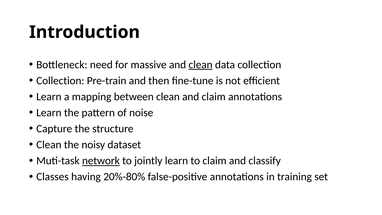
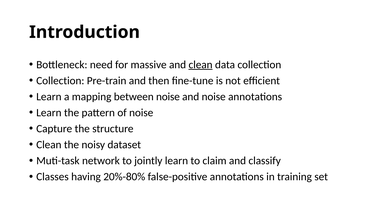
between clean: clean -> noise
and claim: claim -> noise
network underline: present -> none
